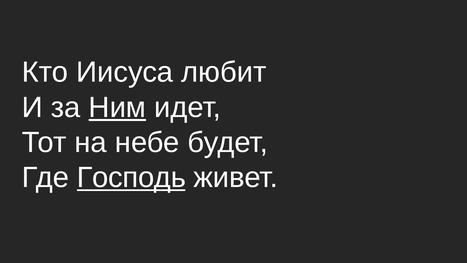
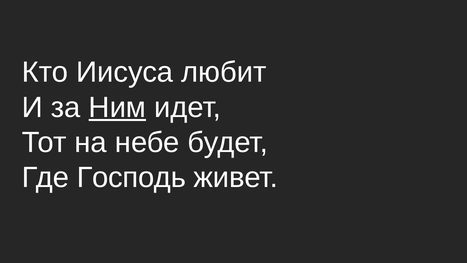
Господь underline: present -> none
